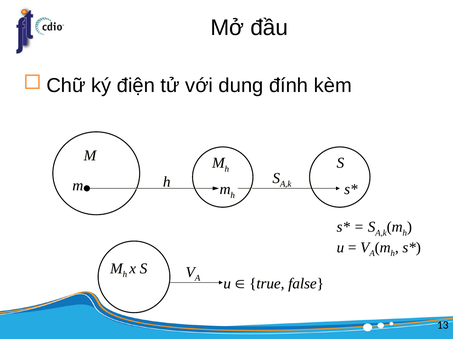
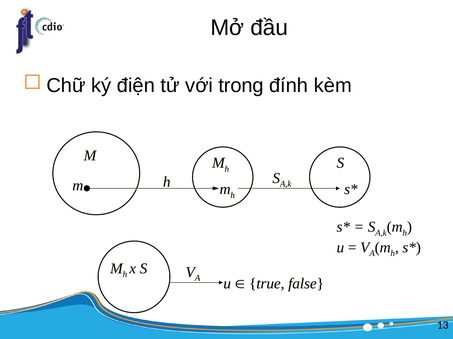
dung: dung -> trong
